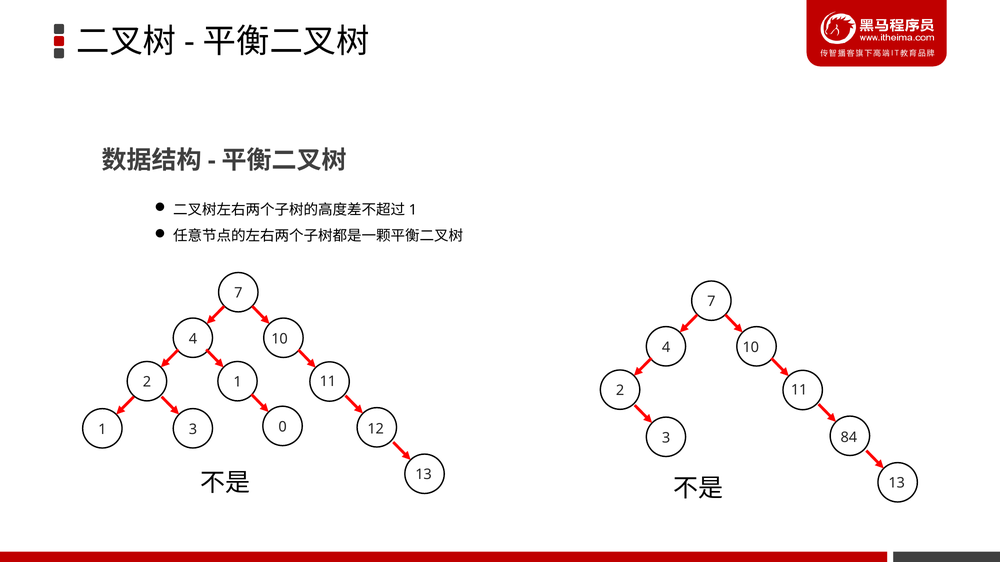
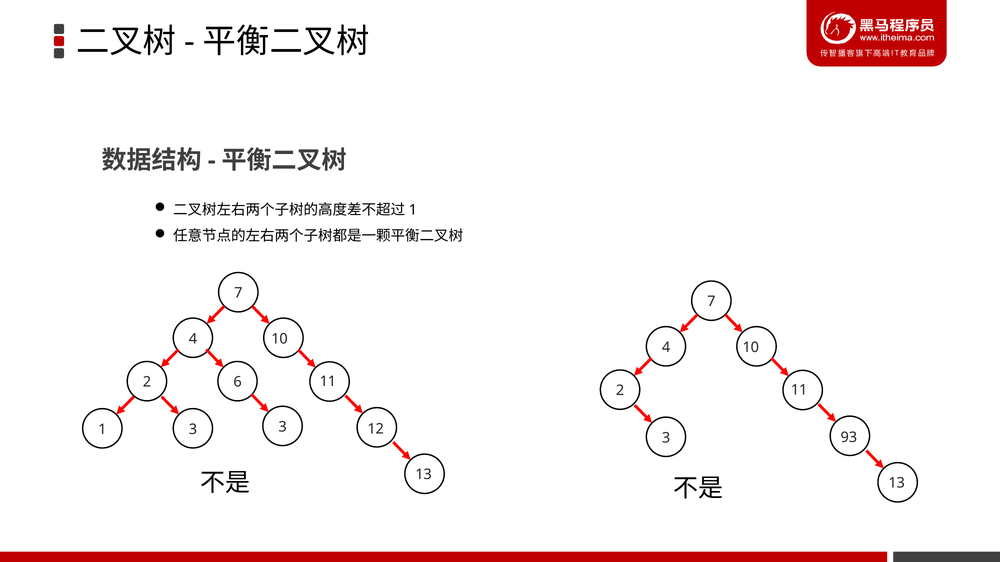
2 1: 1 -> 6
3 0: 0 -> 3
84: 84 -> 93
